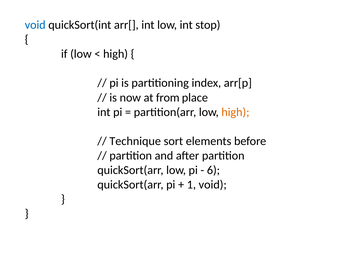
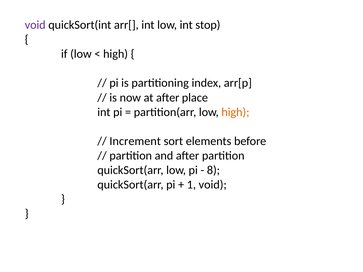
void at (35, 25) colour: blue -> purple
at from: from -> after
Technique: Technique -> Increment
6: 6 -> 8
